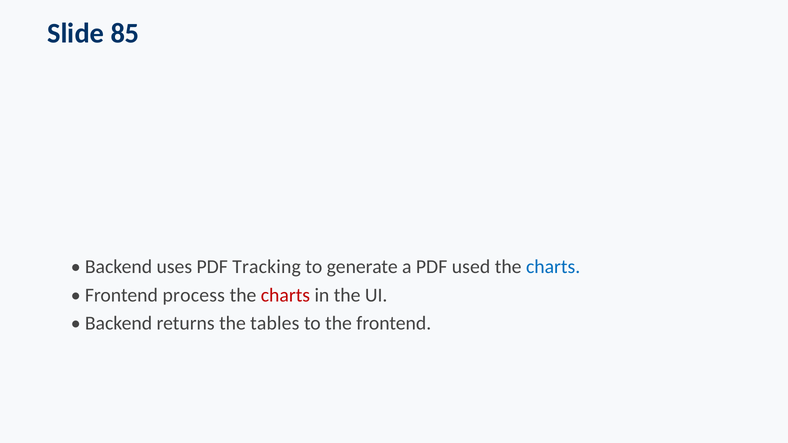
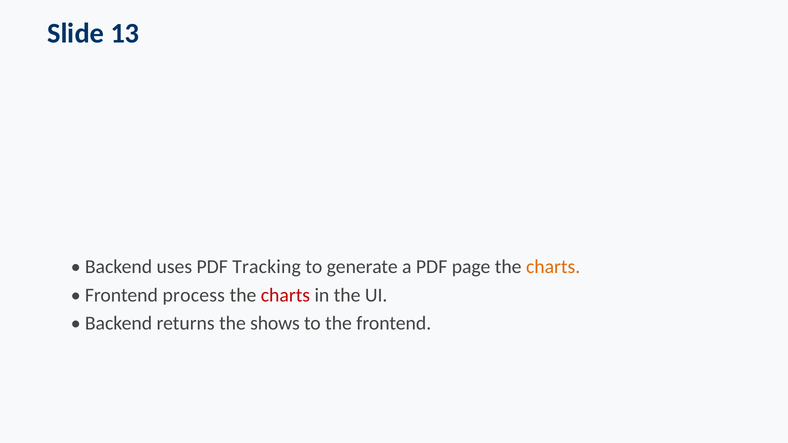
85: 85 -> 13
used: used -> page
charts at (553, 267) colour: blue -> orange
tables: tables -> shows
